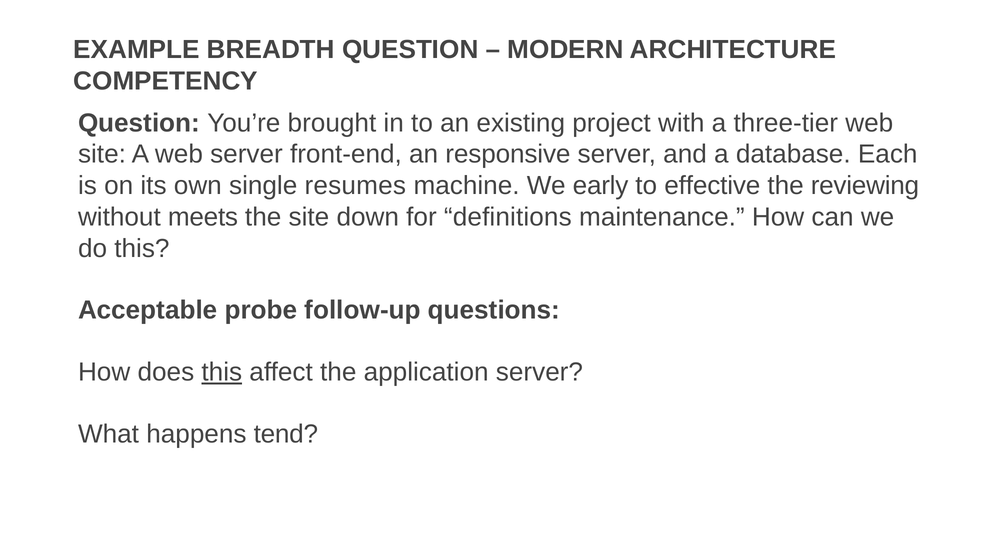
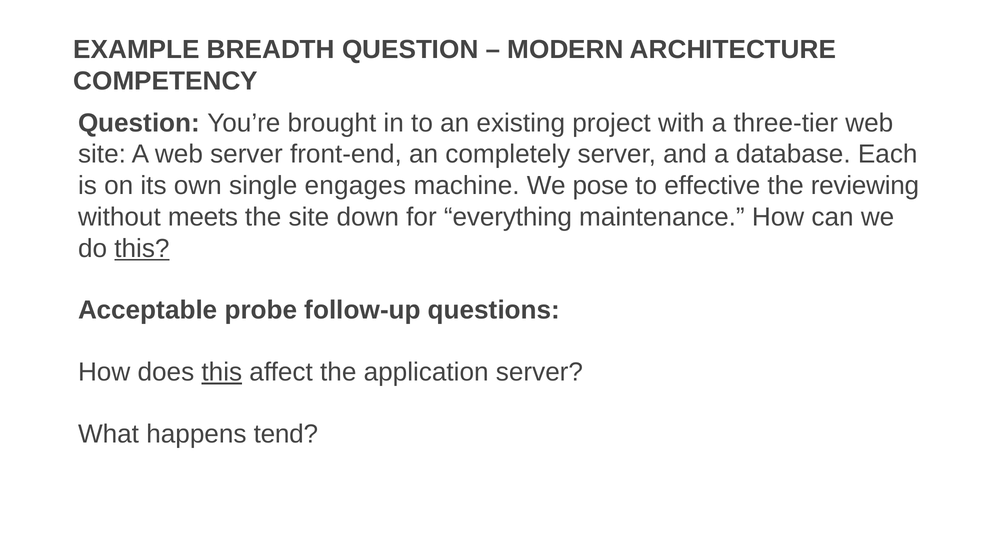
responsive: responsive -> completely
resumes: resumes -> engages
early: early -> pose
definitions: definitions -> everything
this at (142, 248) underline: none -> present
